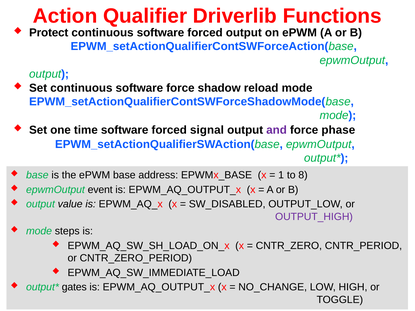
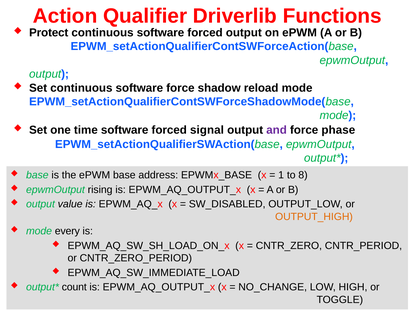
event: event -> rising
OUTPUT_HIGH colour: purple -> orange
steps: steps -> every
gates: gates -> count
